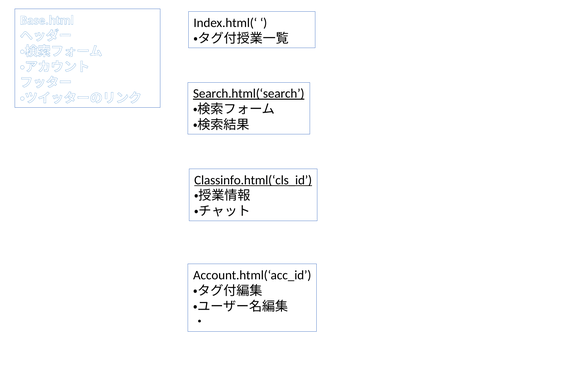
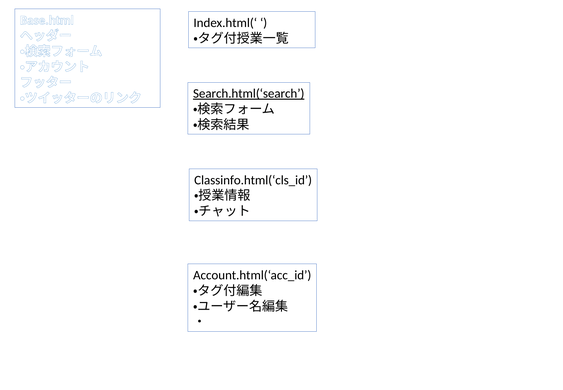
Classinfo.html(‘cls_id underline: present -> none
